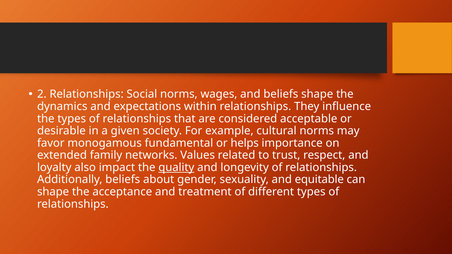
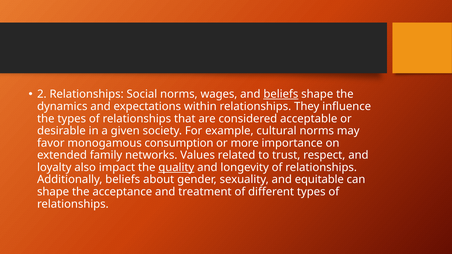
beliefs at (281, 94) underline: none -> present
fundamental: fundamental -> consumption
helps: helps -> more
